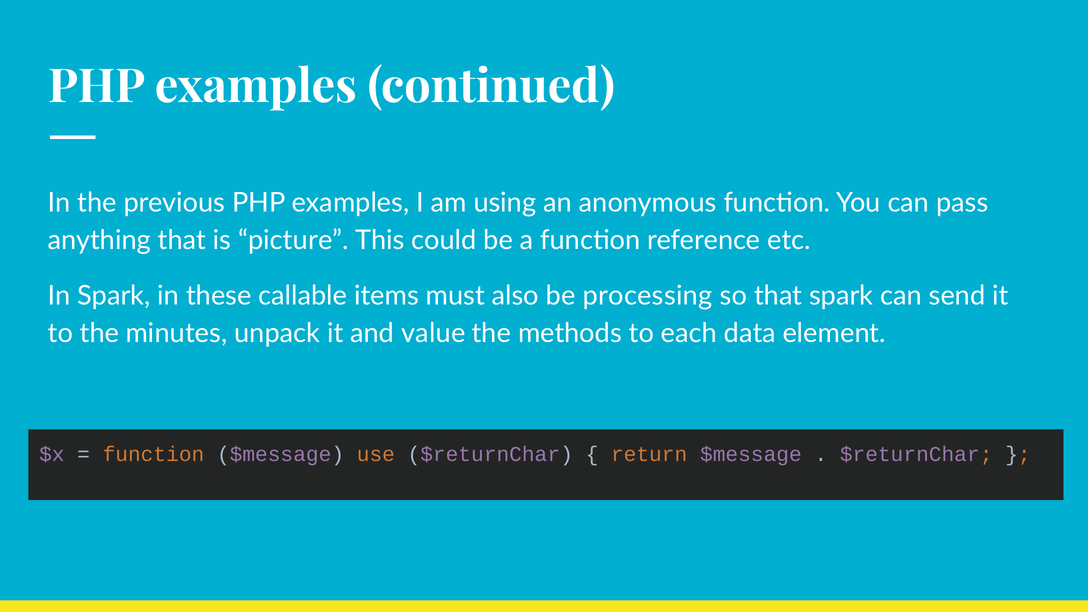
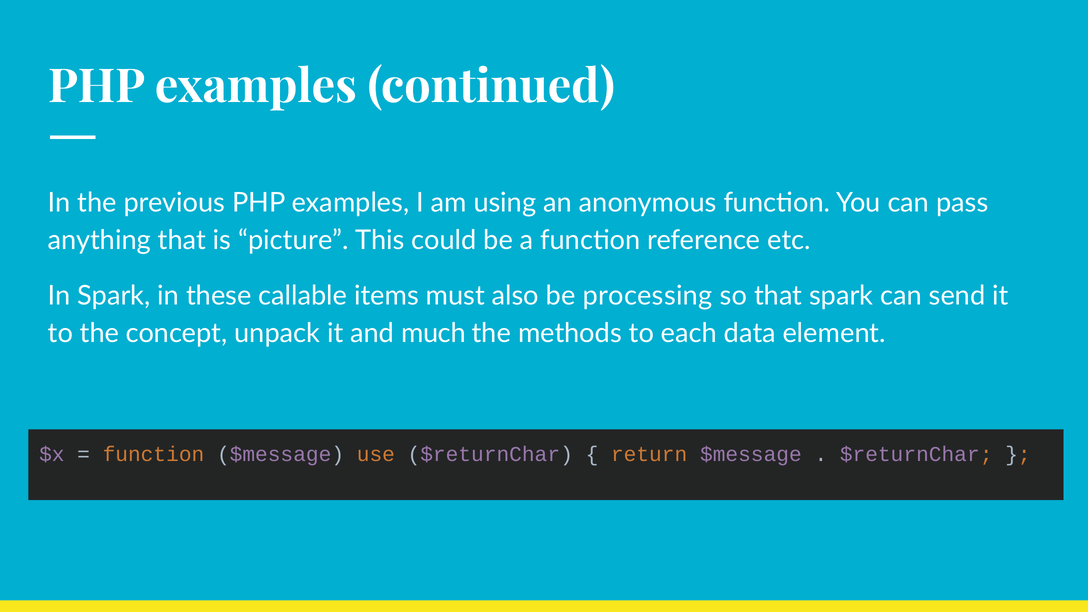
minutes: minutes -> concept
value: value -> much
